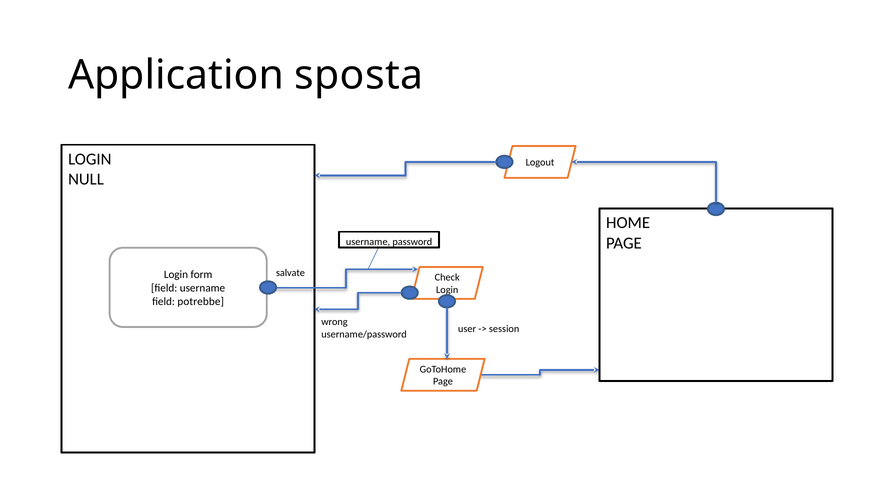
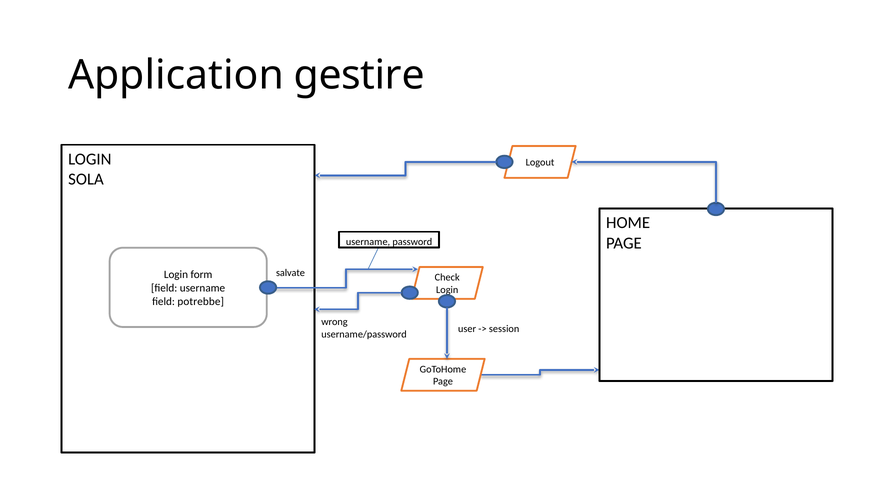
sposta: sposta -> gestire
NULL: NULL -> SOLA
